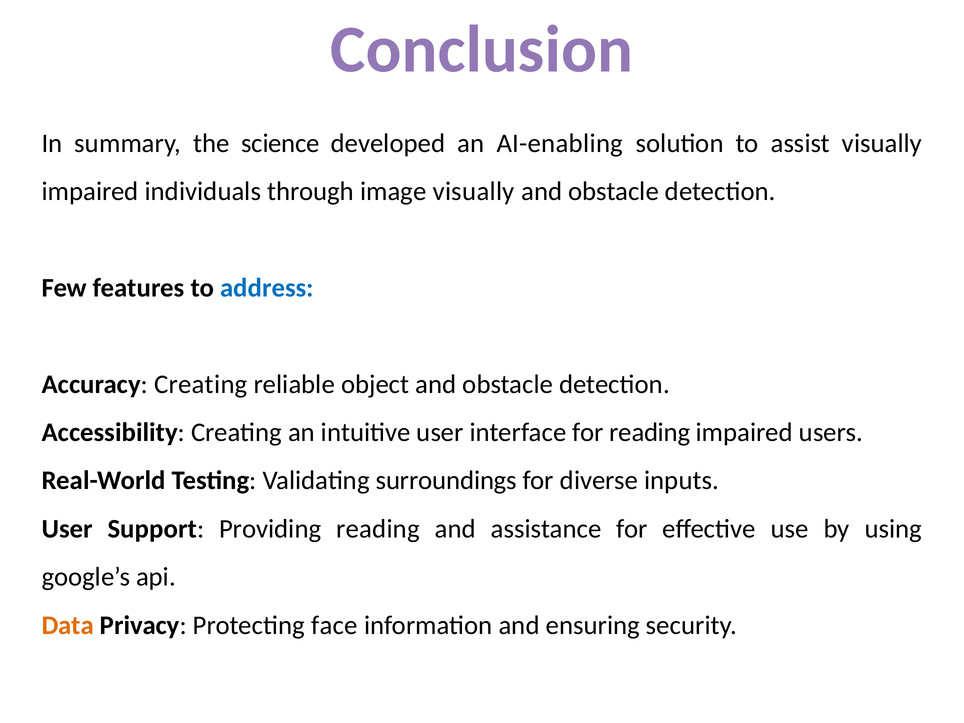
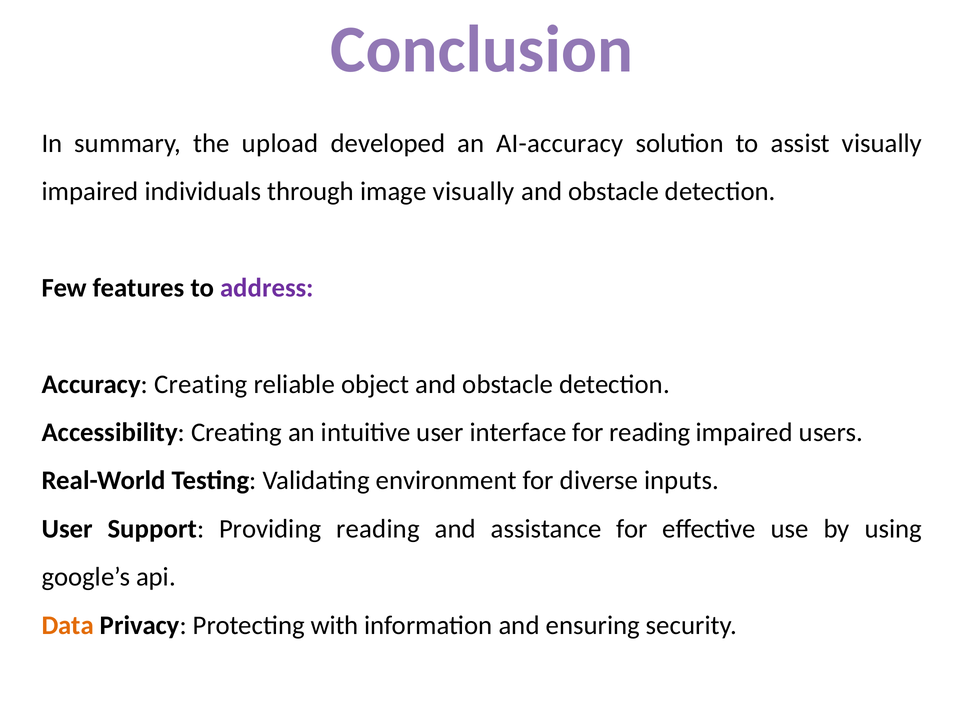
science: science -> upload
AI-enabling: AI-enabling -> AI-accuracy
address colour: blue -> purple
surroundings: surroundings -> environment
face: face -> with
